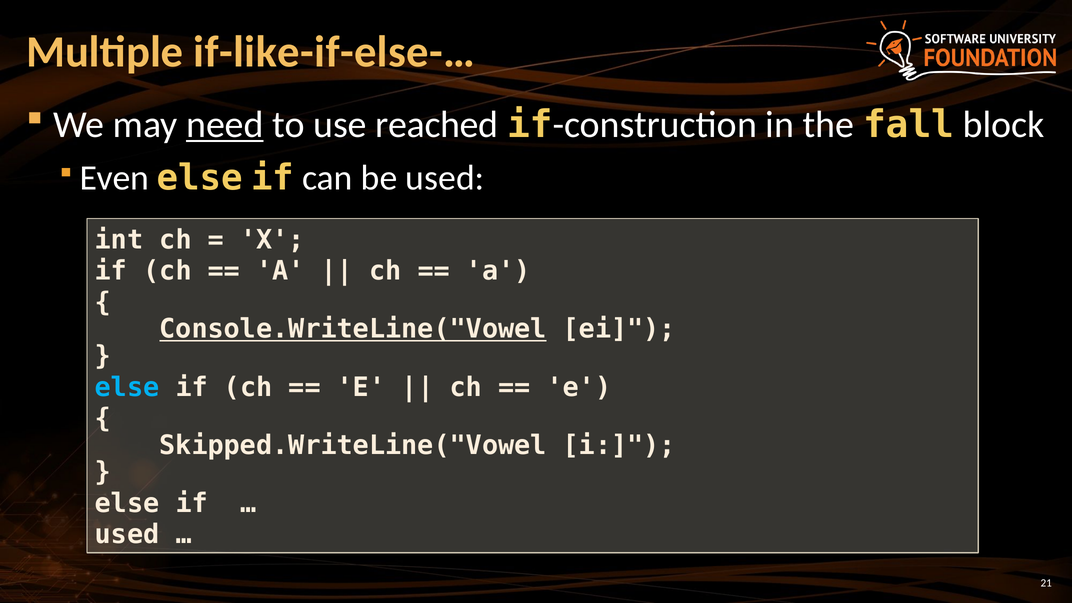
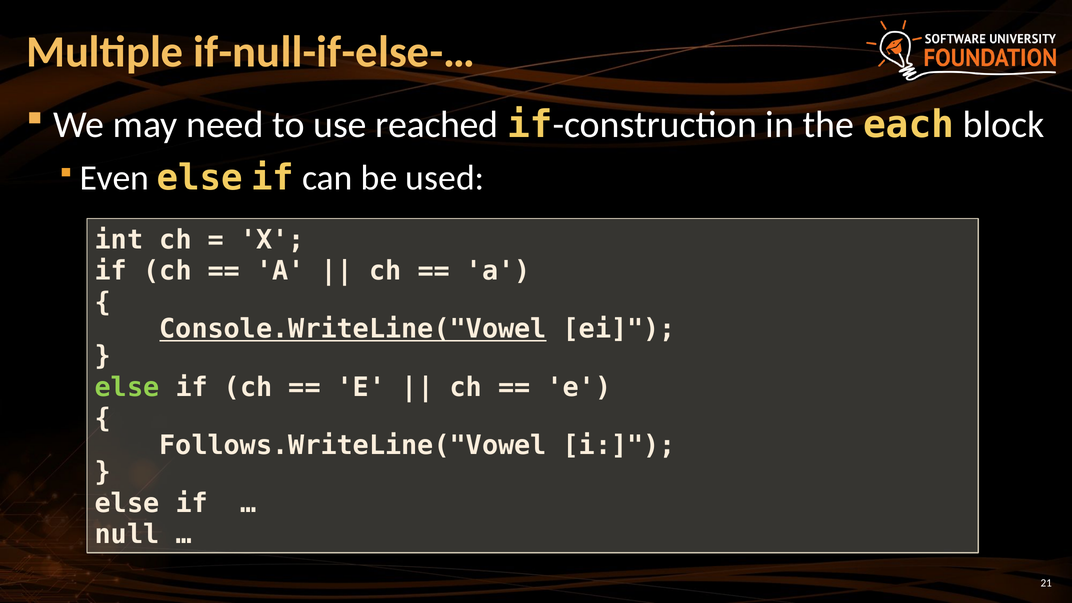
if-like-if-else-…: if-like-if-else-… -> if-null-if-else-…
need underline: present -> none
fall: fall -> each
else at (127, 387) colour: light blue -> light green
Skipped.WriteLine("Vowel: Skipped.WriteLine("Vowel -> Follows.WriteLine("Vowel
used at (127, 535): used -> null
